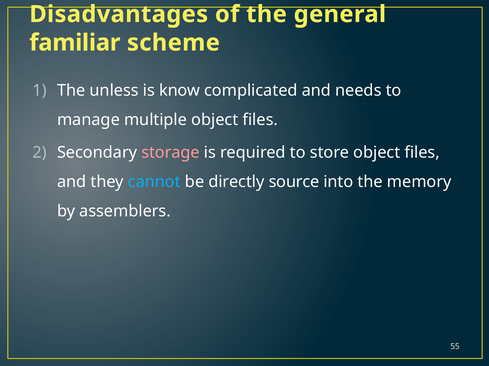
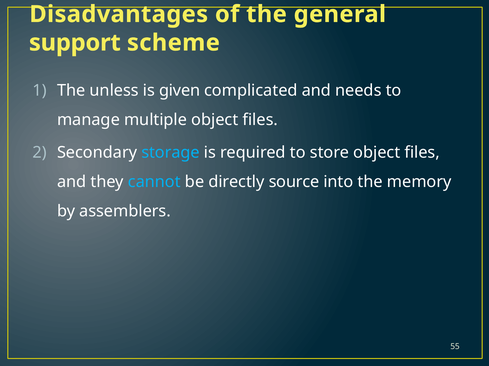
familiar: familiar -> support
know: know -> given
storage colour: pink -> light blue
